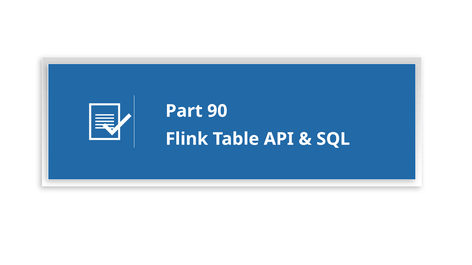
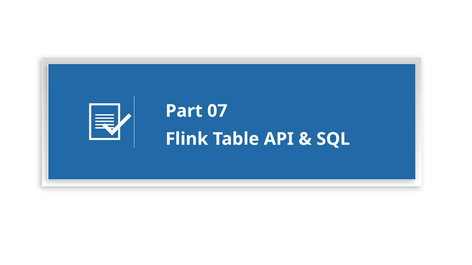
90: 90 -> 07
